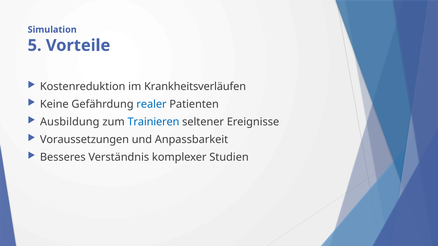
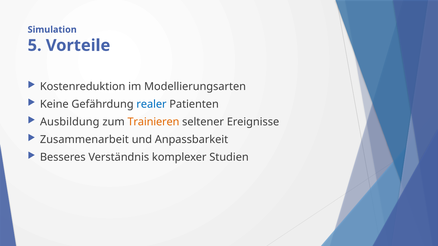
Krankheitsverläufen: Krankheitsverläufen -> Modellierungsarten
Trainieren colour: blue -> orange
Voraussetzungen: Voraussetzungen -> Zusammenarbeit
